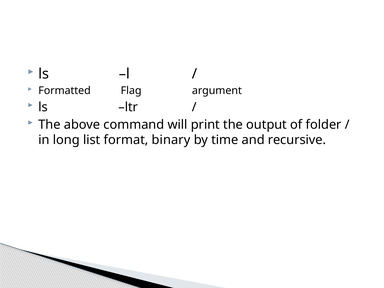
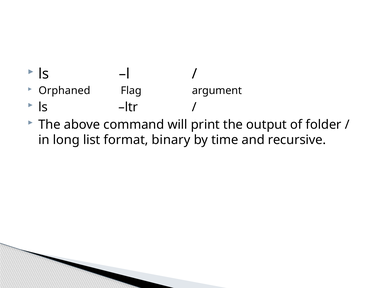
Formatted: Formatted -> Orphaned
